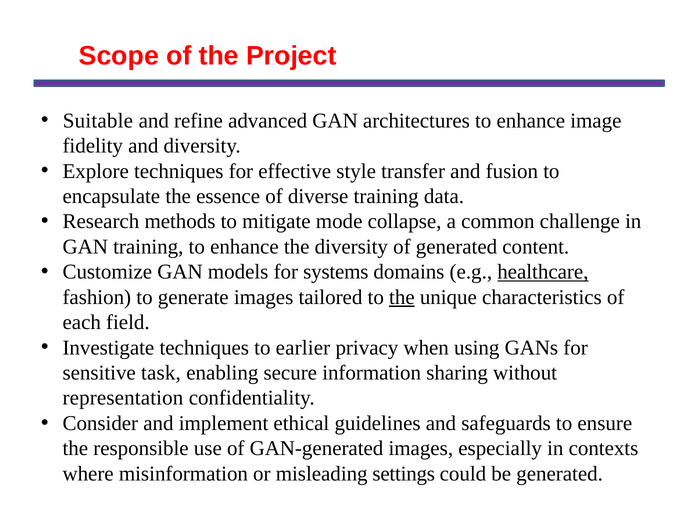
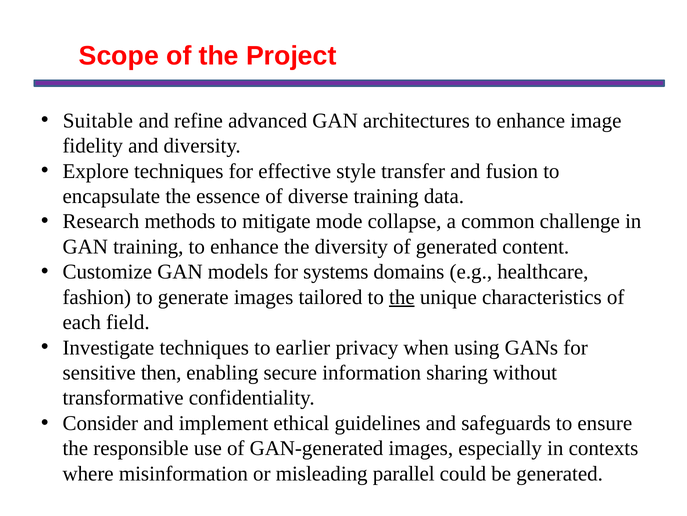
healthcare underline: present -> none
task: task -> then
representation: representation -> transformative
settings: settings -> parallel
